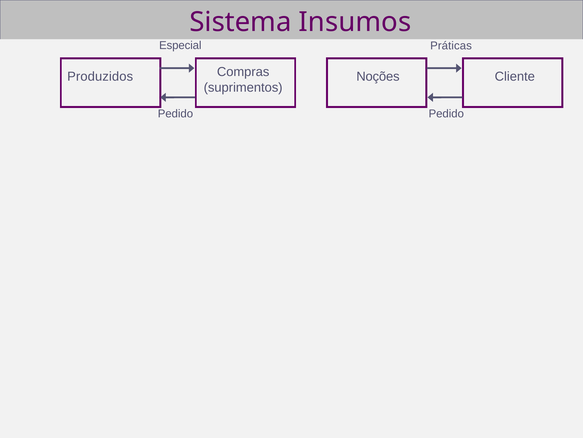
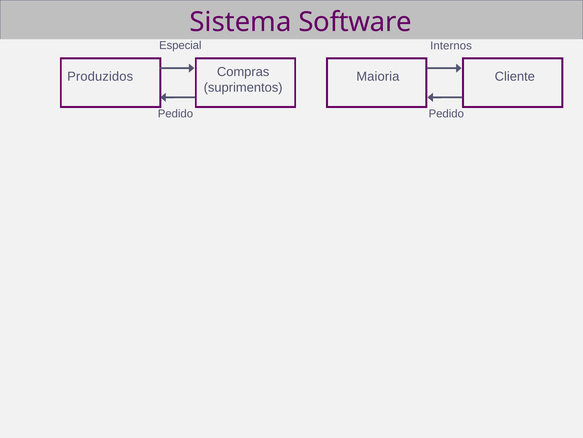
Insumos: Insumos -> Software
Práticas: Práticas -> Internos
Noções: Noções -> Maioria
